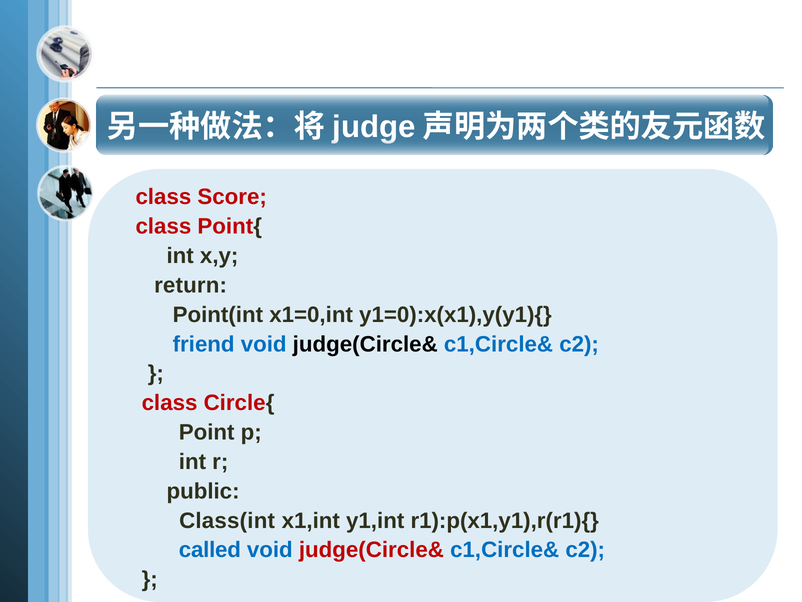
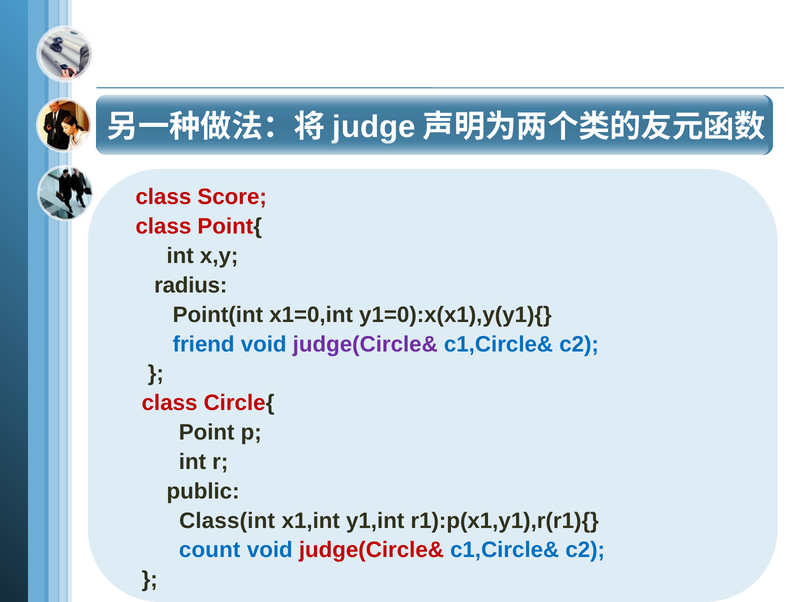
return: return -> radius
judge(Circle& at (365, 344) colour: black -> purple
called: called -> count
